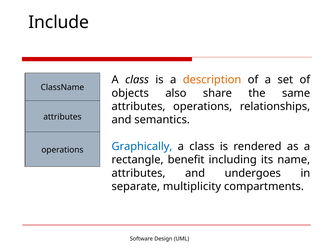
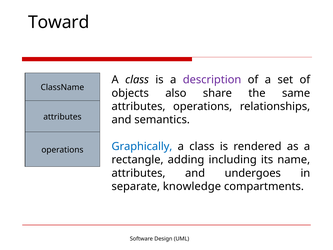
Include: Include -> Toward
description colour: orange -> purple
benefit: benefit -> adding
multiplicity: multiplicity -> knowledge
